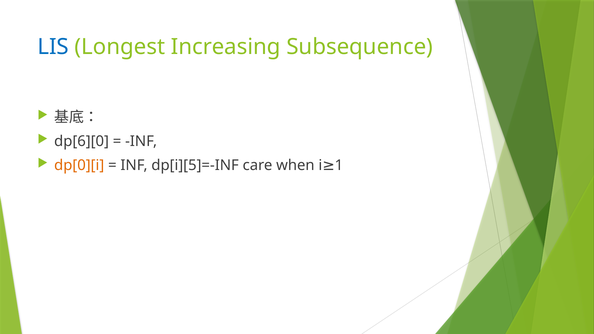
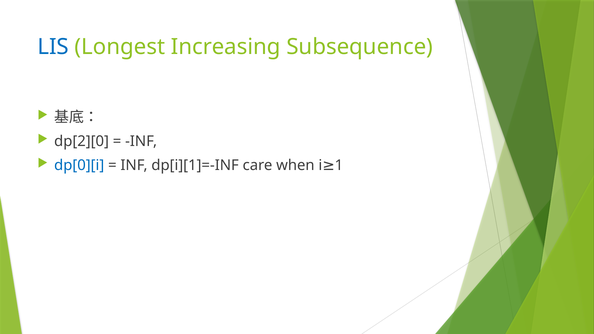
dp[6][0: dp[6][0 -> dp[2][0
dp[0][i colour: orange -> blue
dp[i][5]=-INF: dp[i][5]=-INF -> dp[i][1]=-INF
